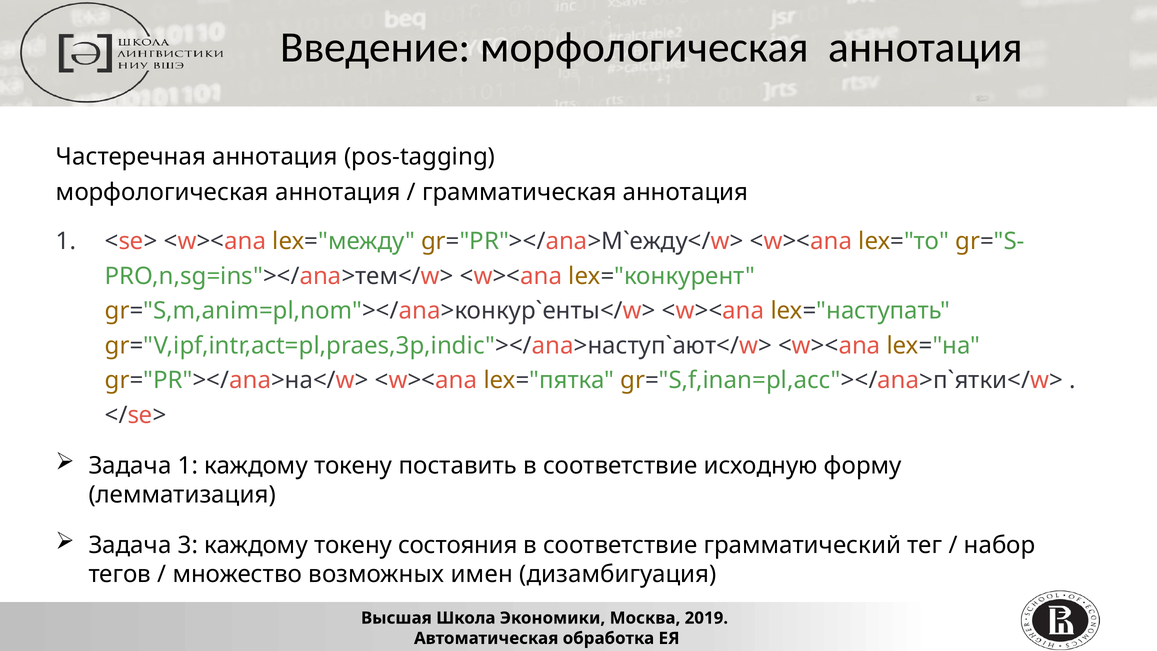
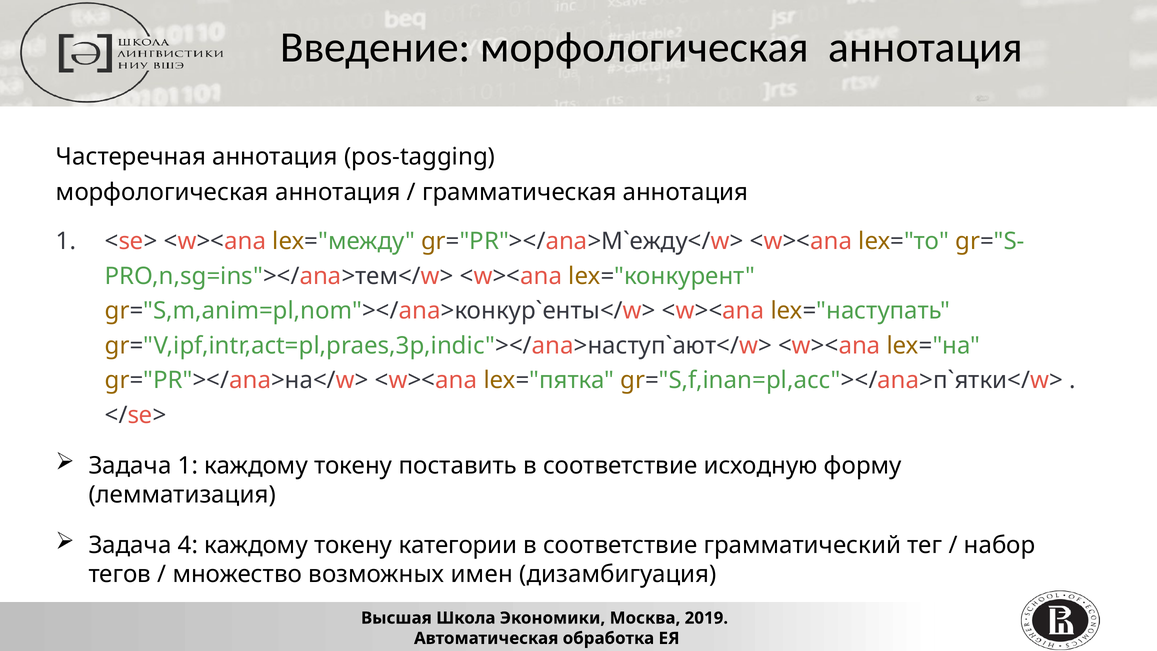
3: 3 -> 4
состояния: состояния -> категории
